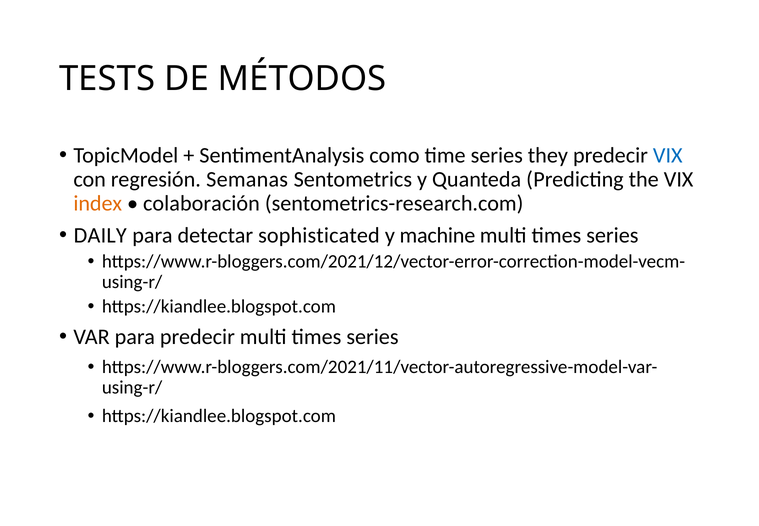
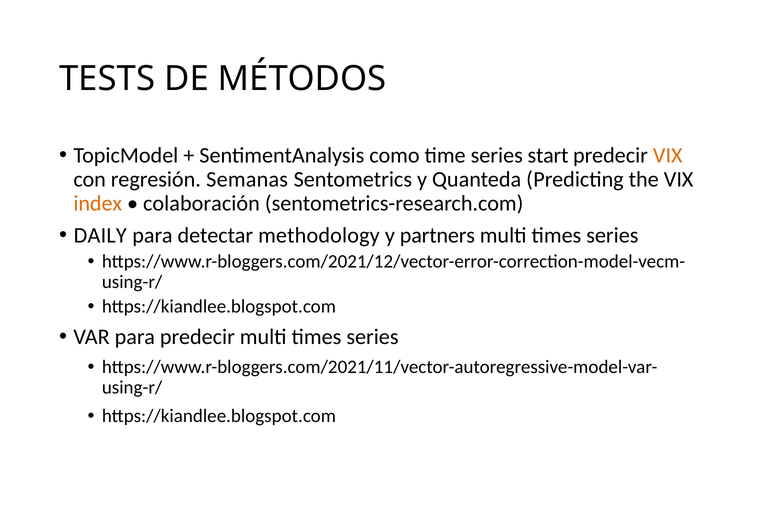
they: they -> start
VIX at (668, 155) colour: blue -> orange
sophisticated: sophisticated -> methodology
machine: machine -> partners
